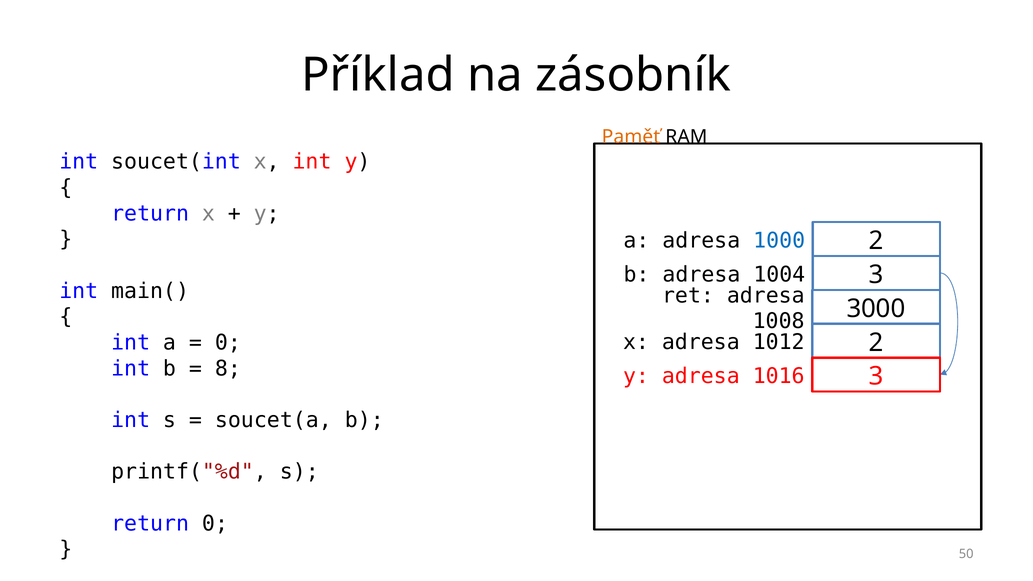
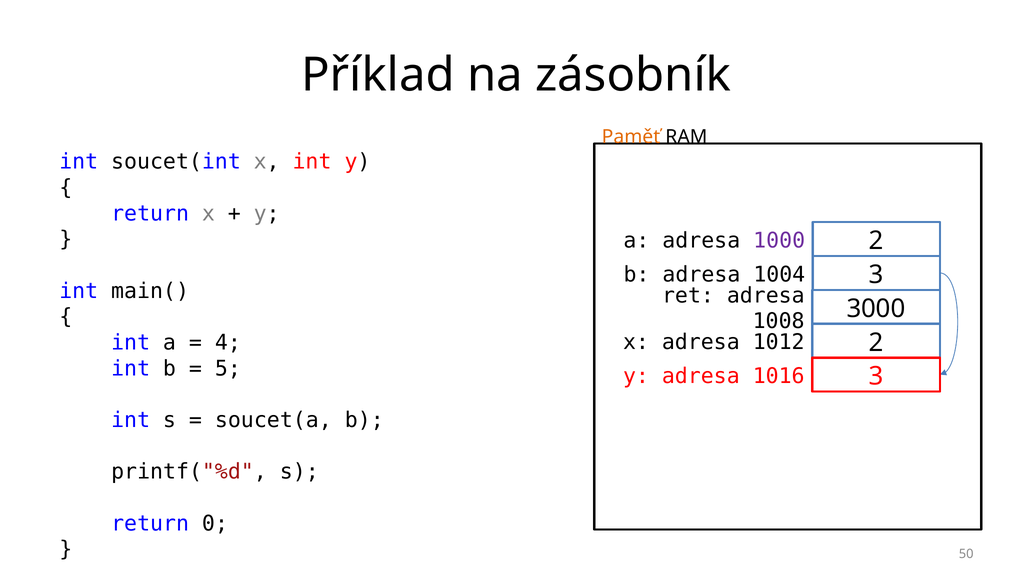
1000 colour: blue -> purple
0 at (228, 343): 0 -> 4
8: 8 -> 5
